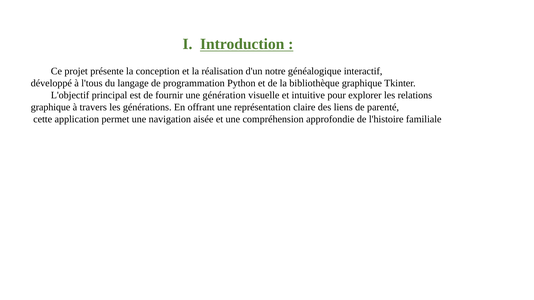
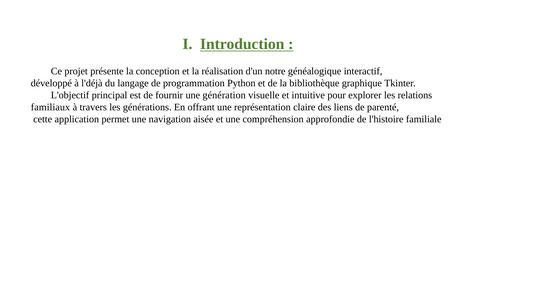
l'tous: l'tous -> l'déjà
graphique at (51, 107): graphique -> familiaux
